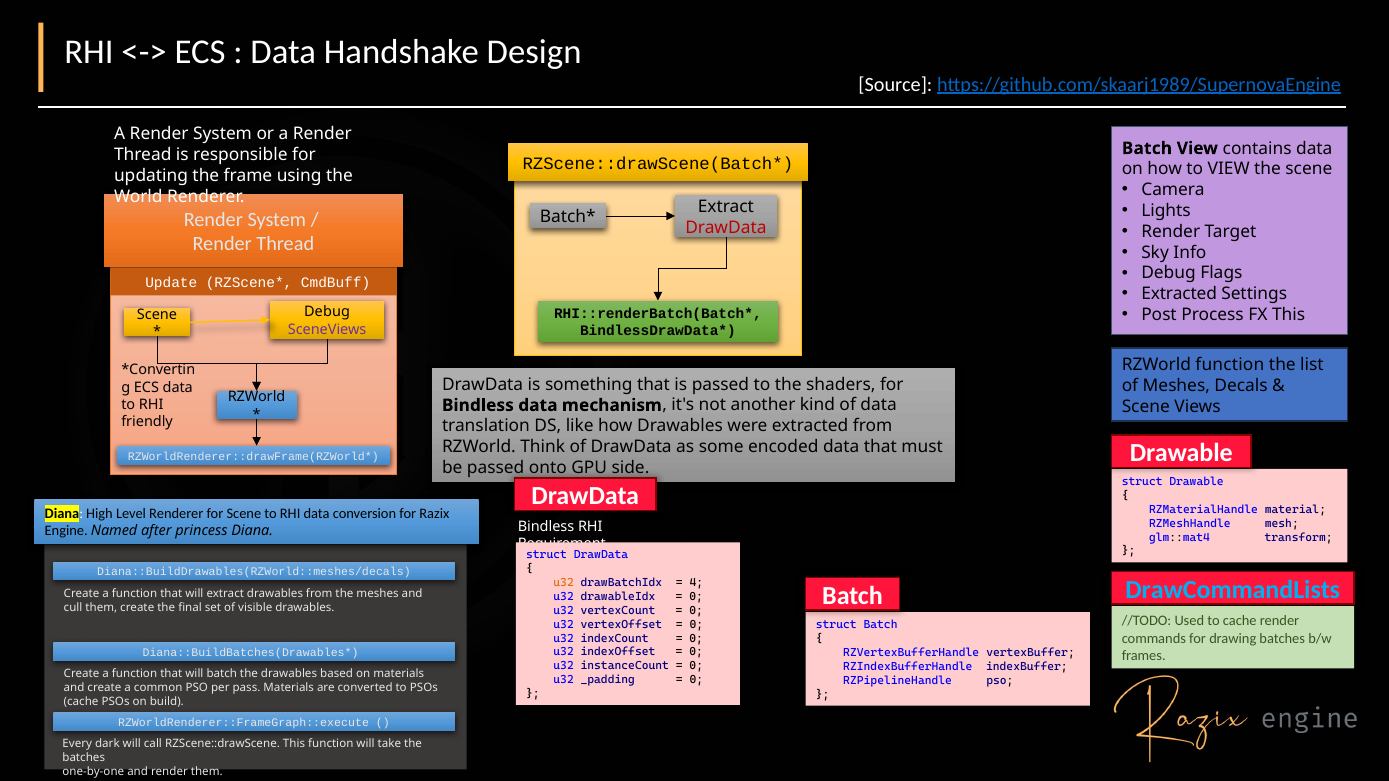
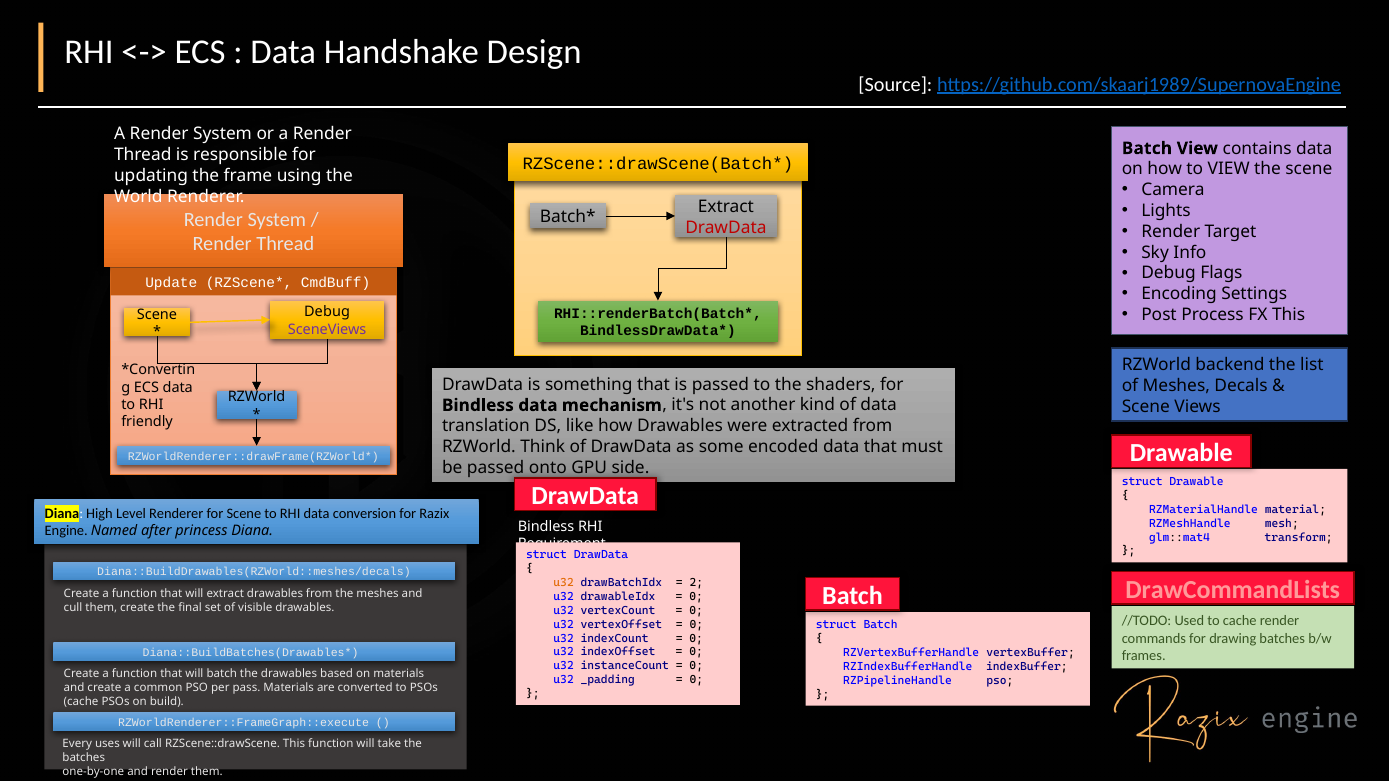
Extracted at (1179, 294): Extracted -> Encoding
RZWorld function: function -> backend
4: 4 -> 2
DrawCommandLists colour: light blue -> pink
dark: dark -> uses
